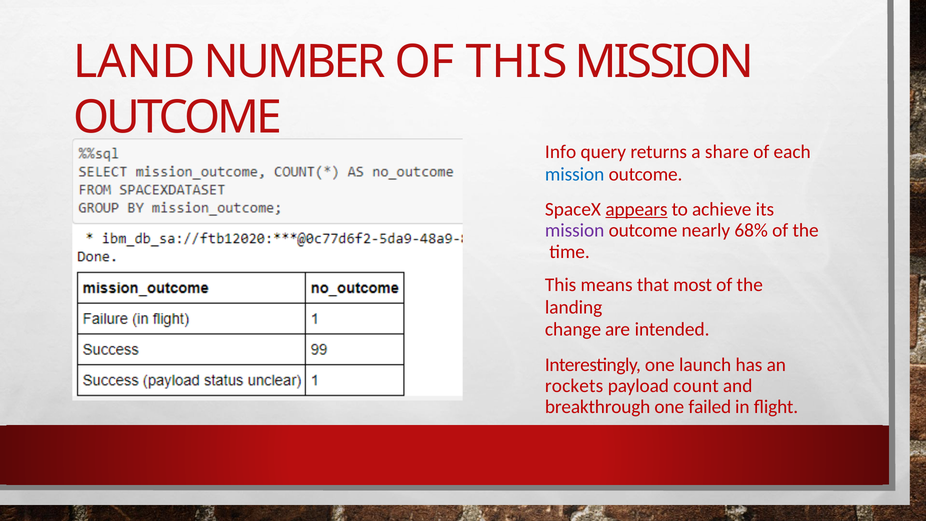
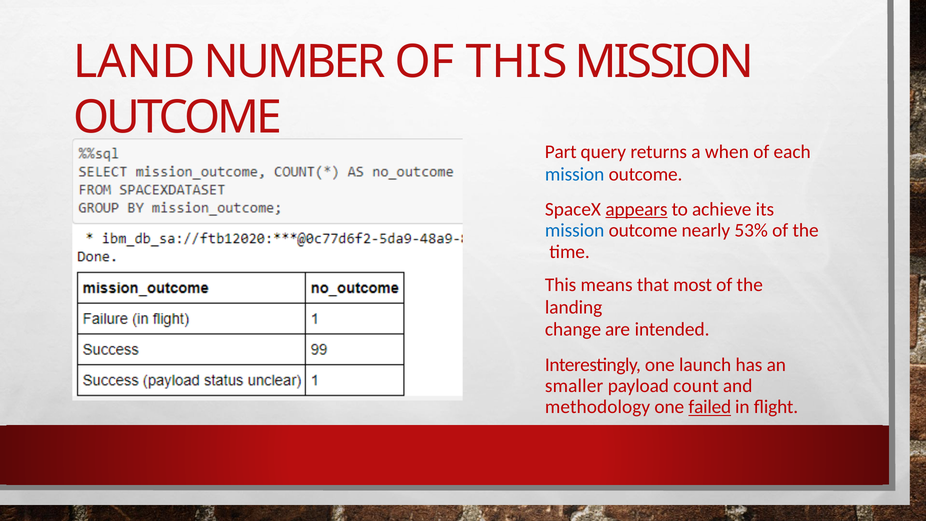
Info: Info -> Part
share: share -> when
mission at (575, 230) colour: purple -> blue
68%: 68% -> 53%
rockets: rockets -> smaller
breakthrough: breakthrough -> methodology
failed underline: none -> present
